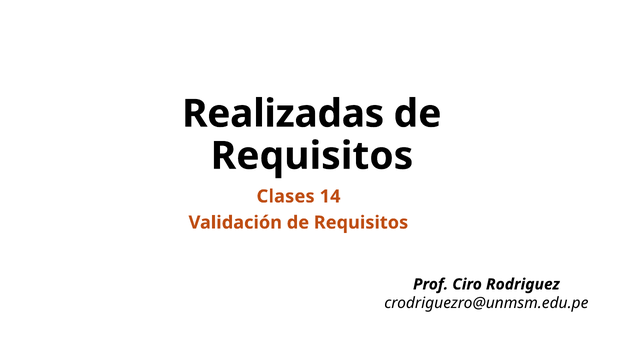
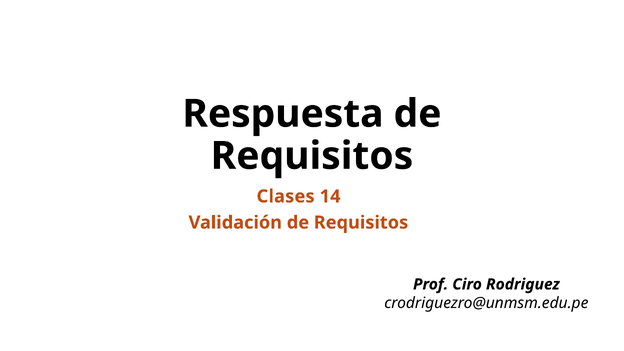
Realizadas: Realizadas -> Respuesta
